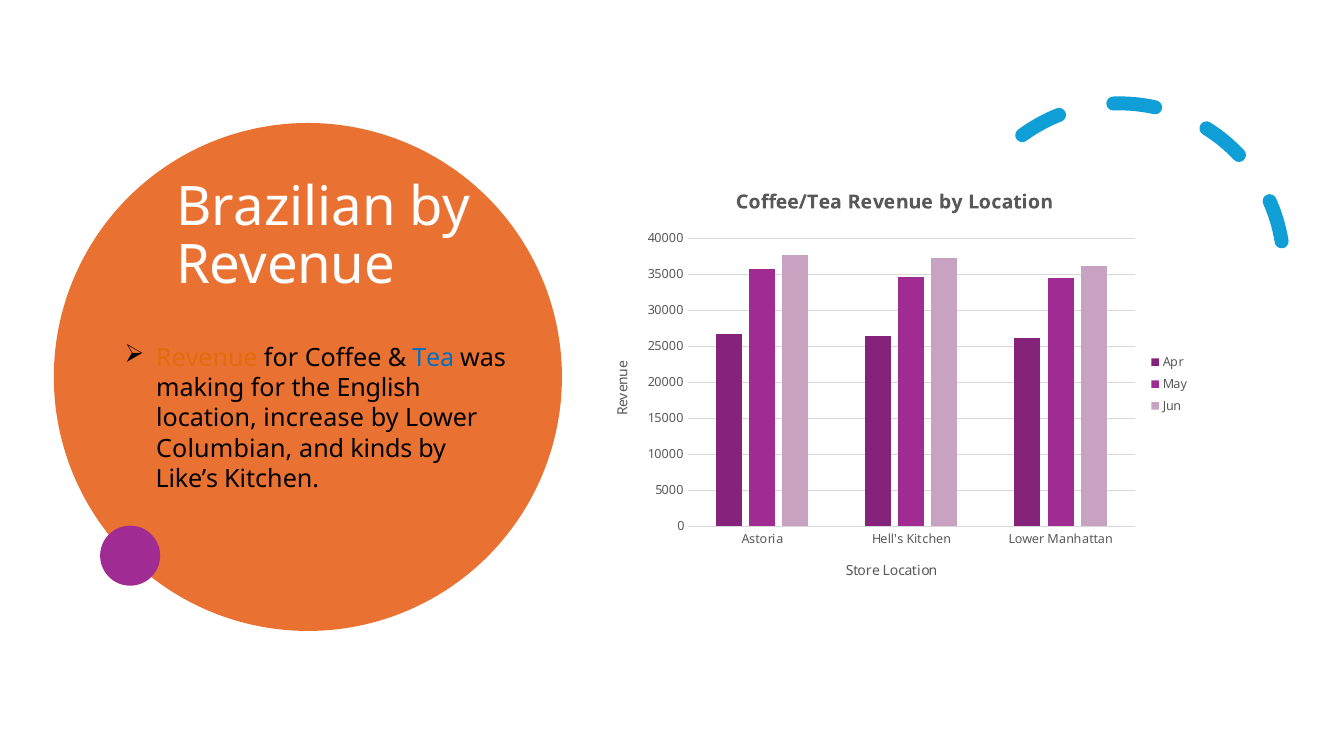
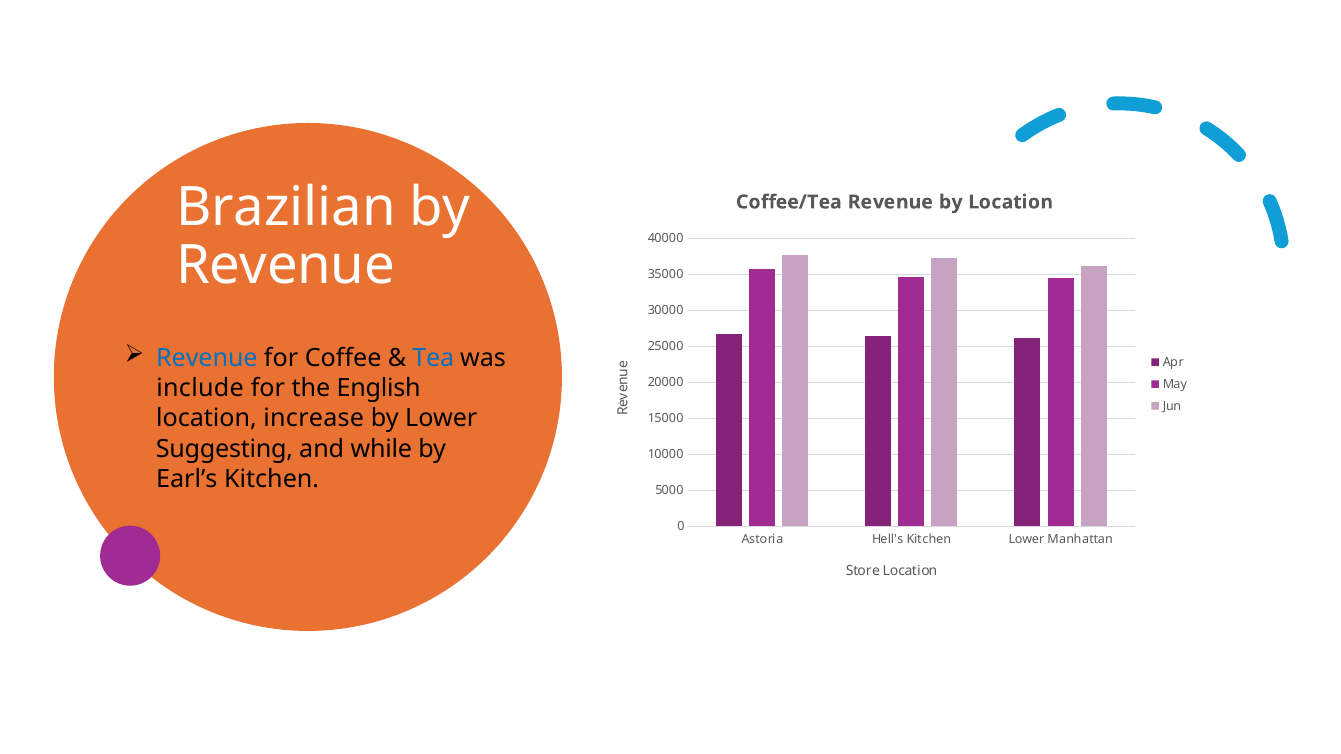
Revenue at (207, 359) colour: orange -> blue
making: making -> include
Columbian: Columbian -> Suggesting
kinds: kinds -> while
Like’s: Like’s -> Earl’s
